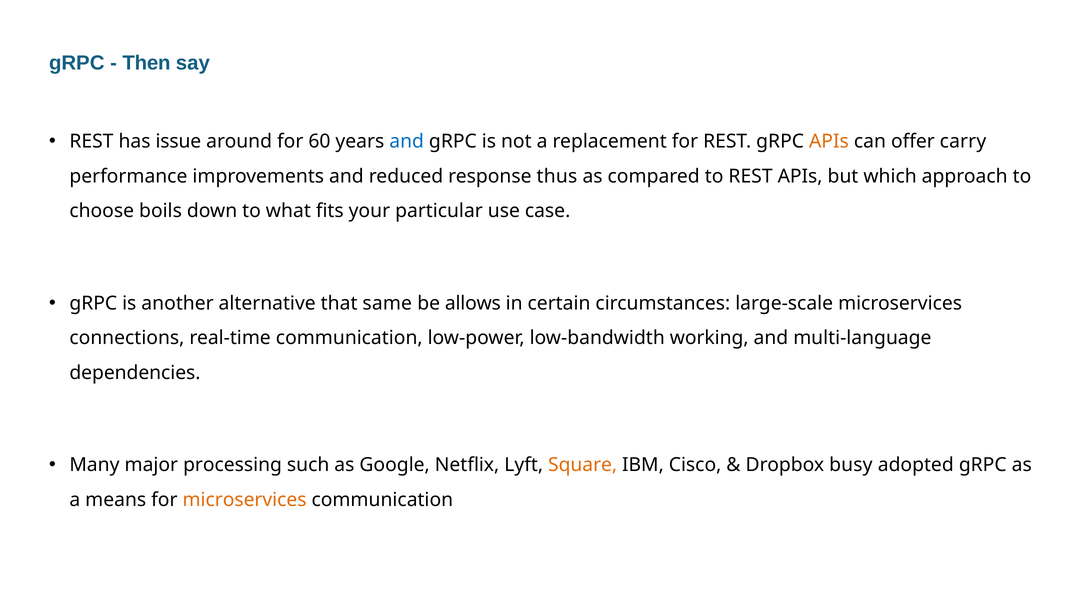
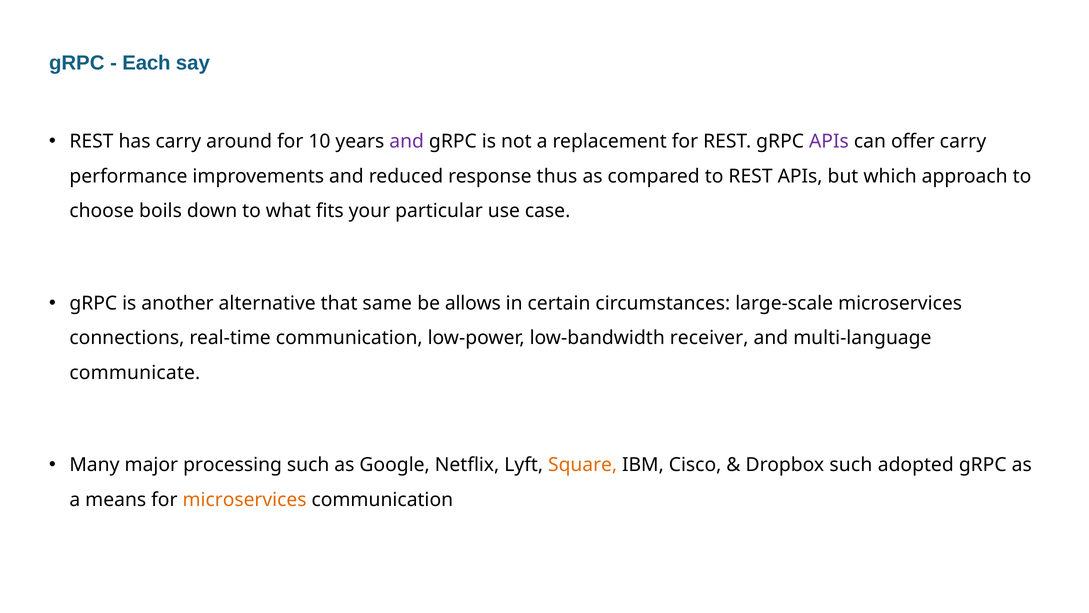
Then: Then -> Each
has issue: issue -> carry
60: 60 -> 10
and at (407, 141) colour: blue -> purple
APIs at (829, 141) colour: orange -> purple
working: working -> receiver
dependencies: dependencies -> communicate
Dropbox busy: busy -> such
